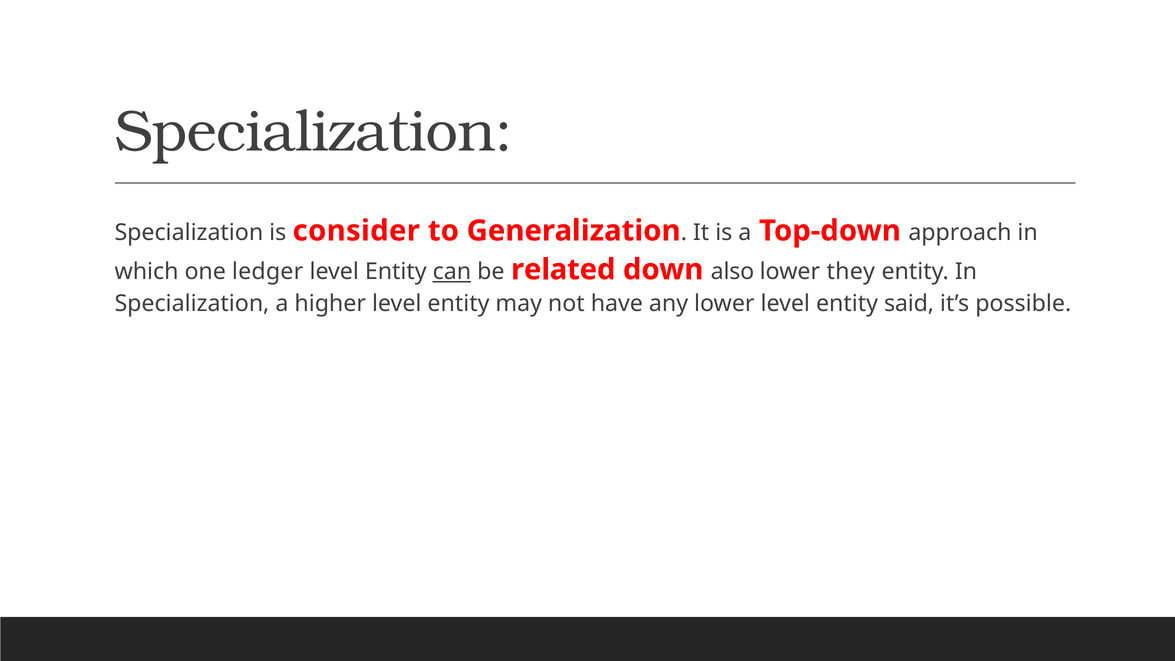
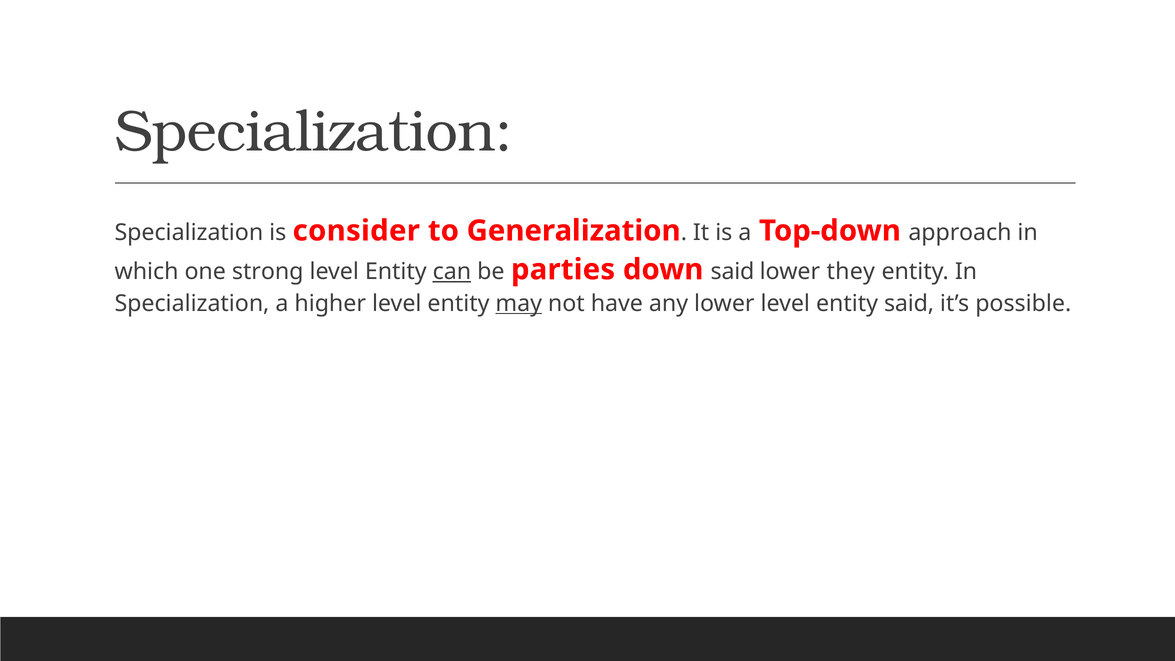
ledger: ledger -> strong
related: related -> parties
down also: also -> said
may underline: none -> present
